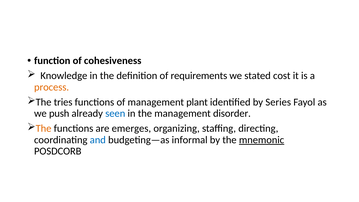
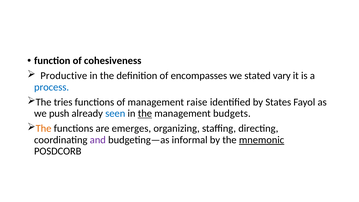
Knowledge: Knowledge -> Productive
requirements: requirements -> encompasses
cost: cost -> vary
process colour: orange -> blue
plant: plant -> raise
Series: Series -> States
the at (145, 113) underline: none -> present
disorder: disorder -> budgets
and colour: blue -> purple
